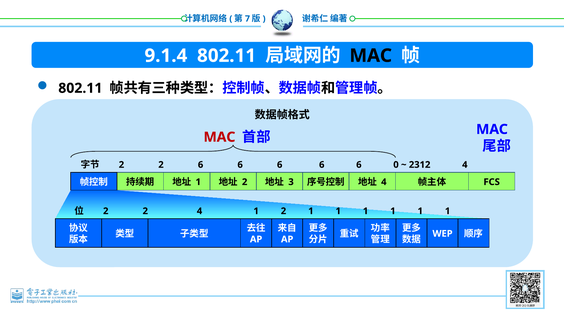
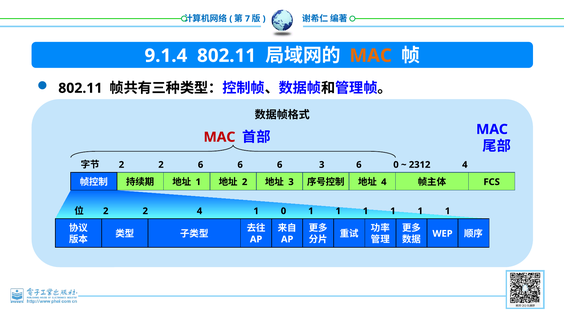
MAC at (371, 56) colour: black -> orange
6 at (322, 165): 6 -> 3
1 2: 2 -> 0
